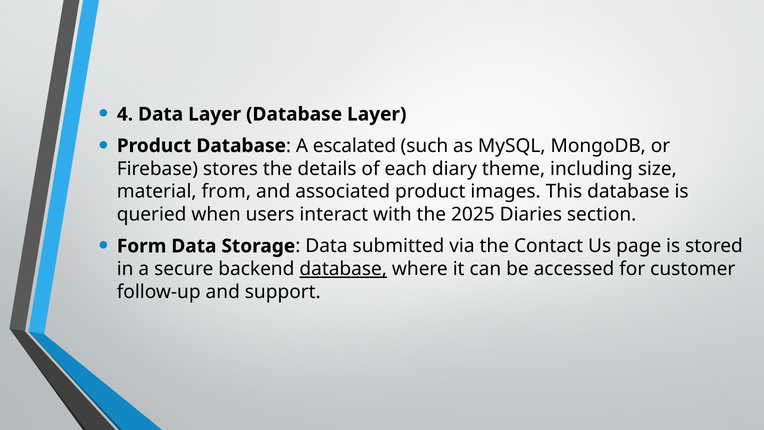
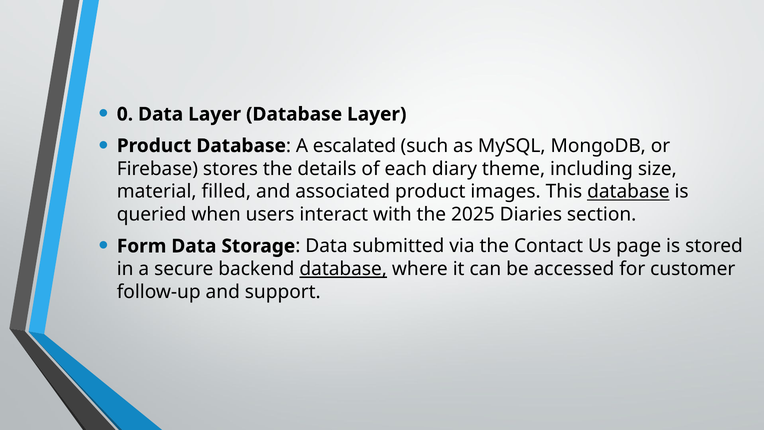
4: 4 -> 0
from: from -> filled
database at (628, 192) underline: none -> present
